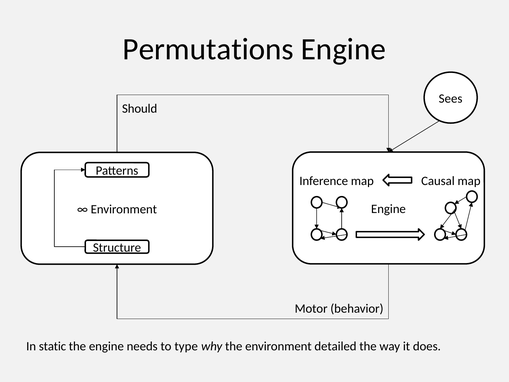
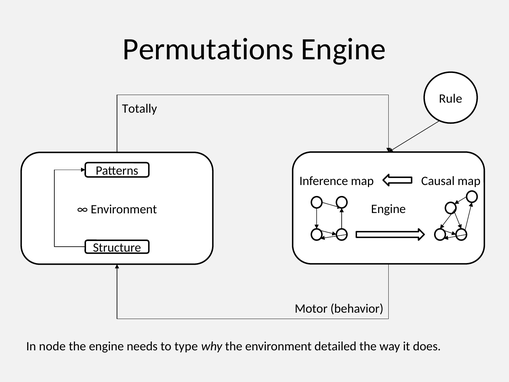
Sees: Sees -> Rule
Should: Should -> Totally
static: static -> node
